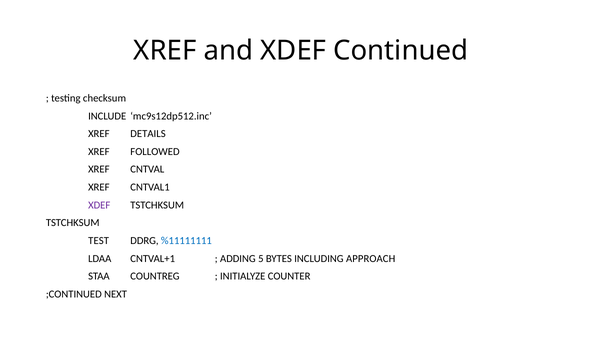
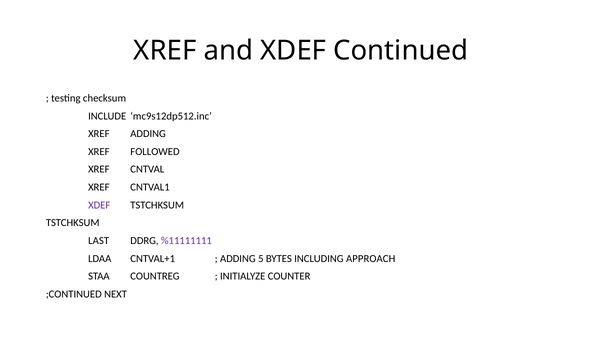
XREF DETAILS: DETAILS -> ADDING
TEST: TEST -> LAST
%11111111 colour: blue -> purple
